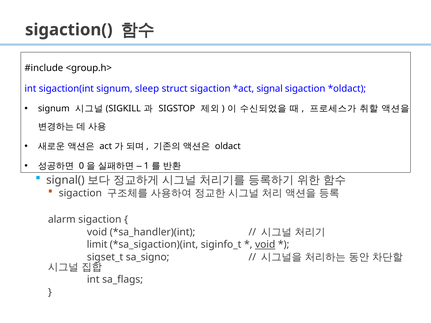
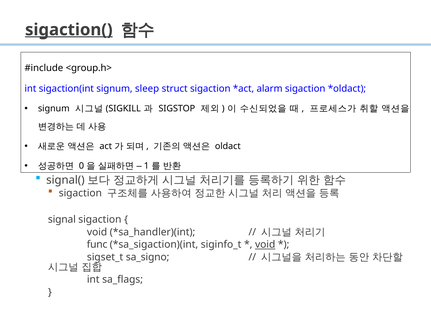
sigaction( underline: none -> present
signal: signal -> alarm
alarm: alarm -> signal
limit: limit -> func
